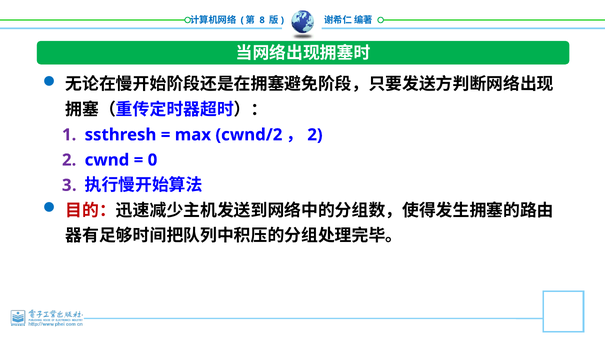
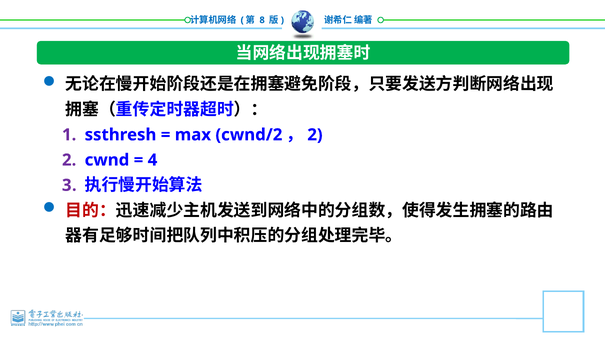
0: 0 -> 4
